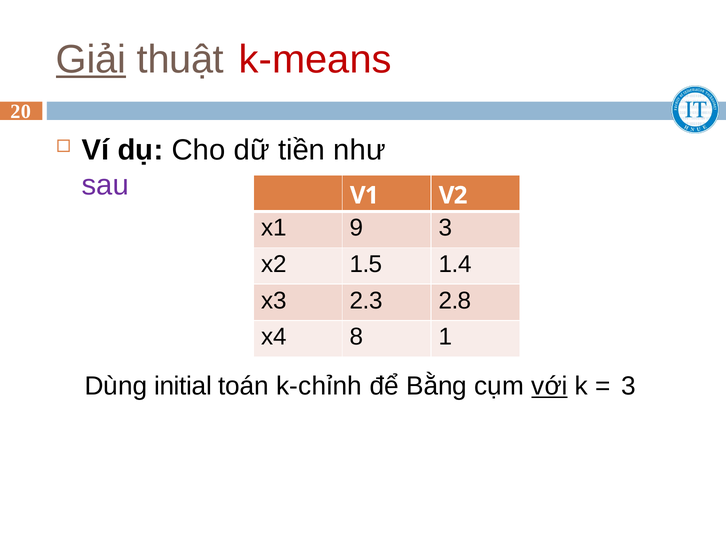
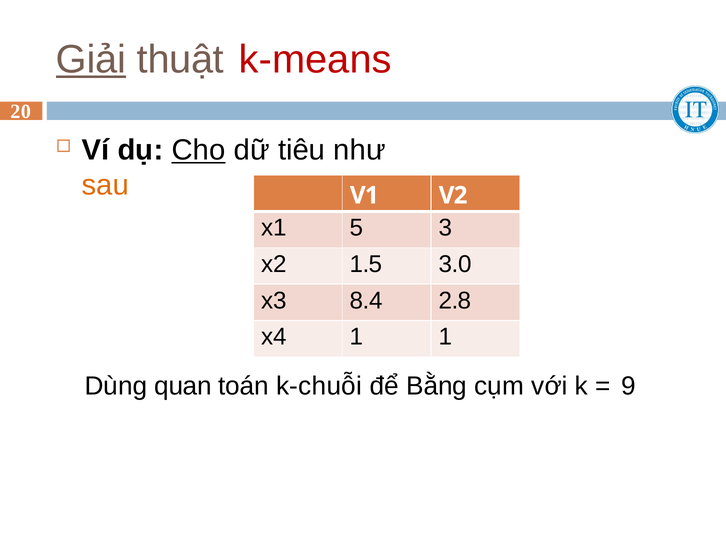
Cho underline: none -> present
tiền: tiền -> tiêu
sau colour: purple -> orange
9: 9 -> 5
1.4: 1.4 -> 3.0
2.3: 2.3 -> 8.4
x4 8: 8 -> 1
initial: initial -> quan
k-chỉnh: k-chỉnh -> k-chuỗi
với underline: present -> none
3 at (629, 386): 3 -> 9
